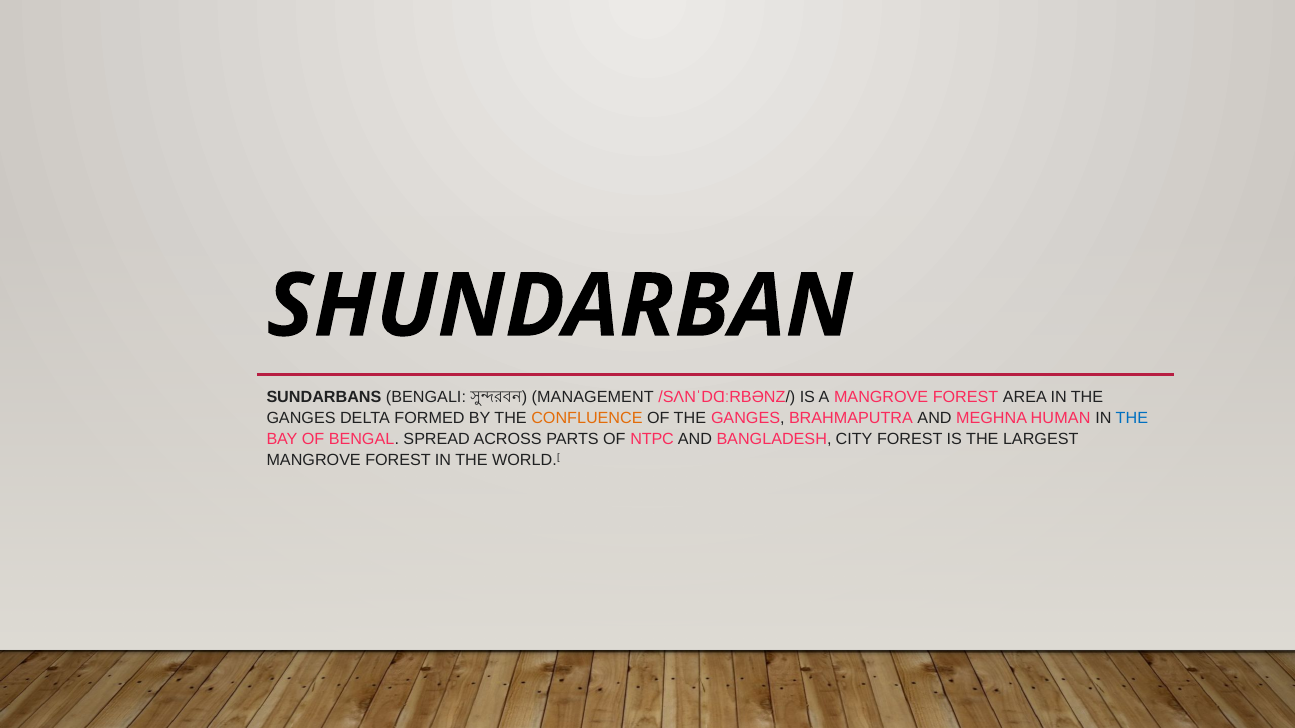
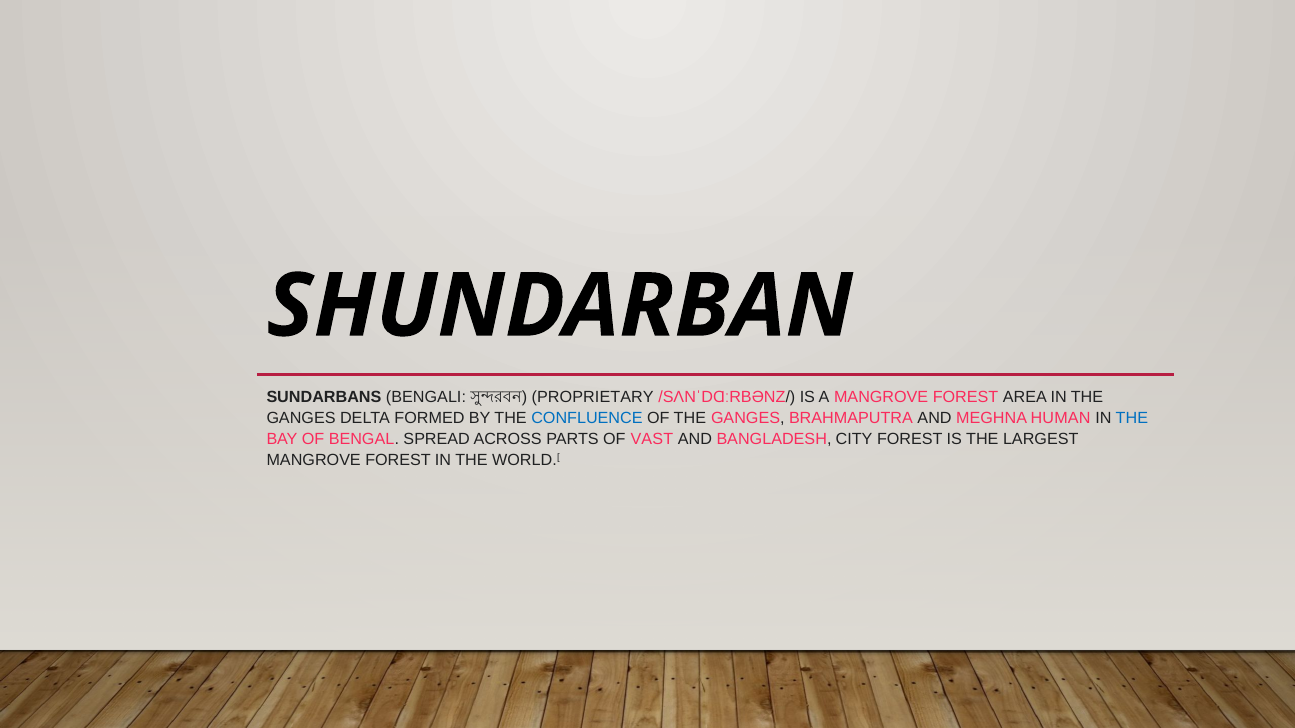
MANAGEMENT: MANAGEMENT -> PROPRIETARY
CONFLUENCE colour: orange -> blue
NTPC: NTPC -> VAST
